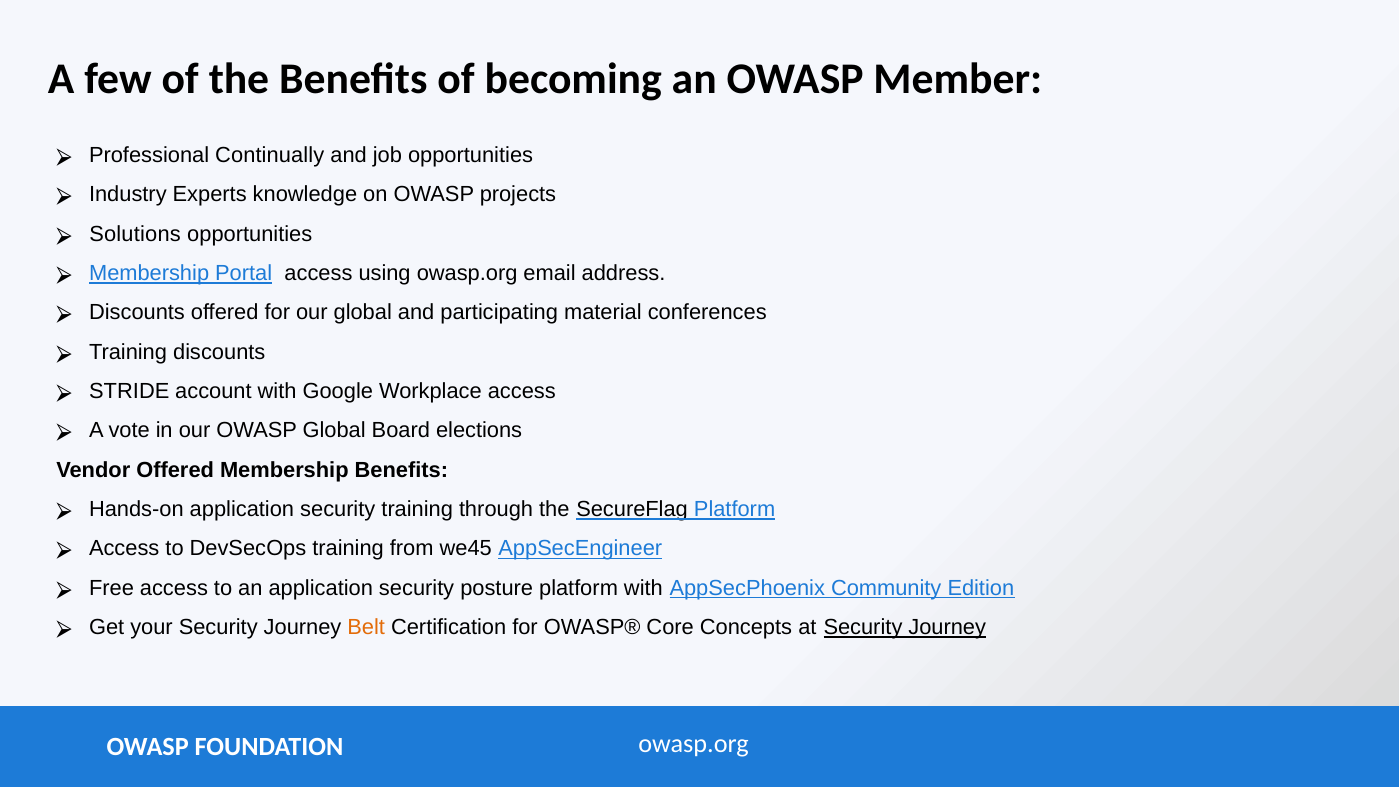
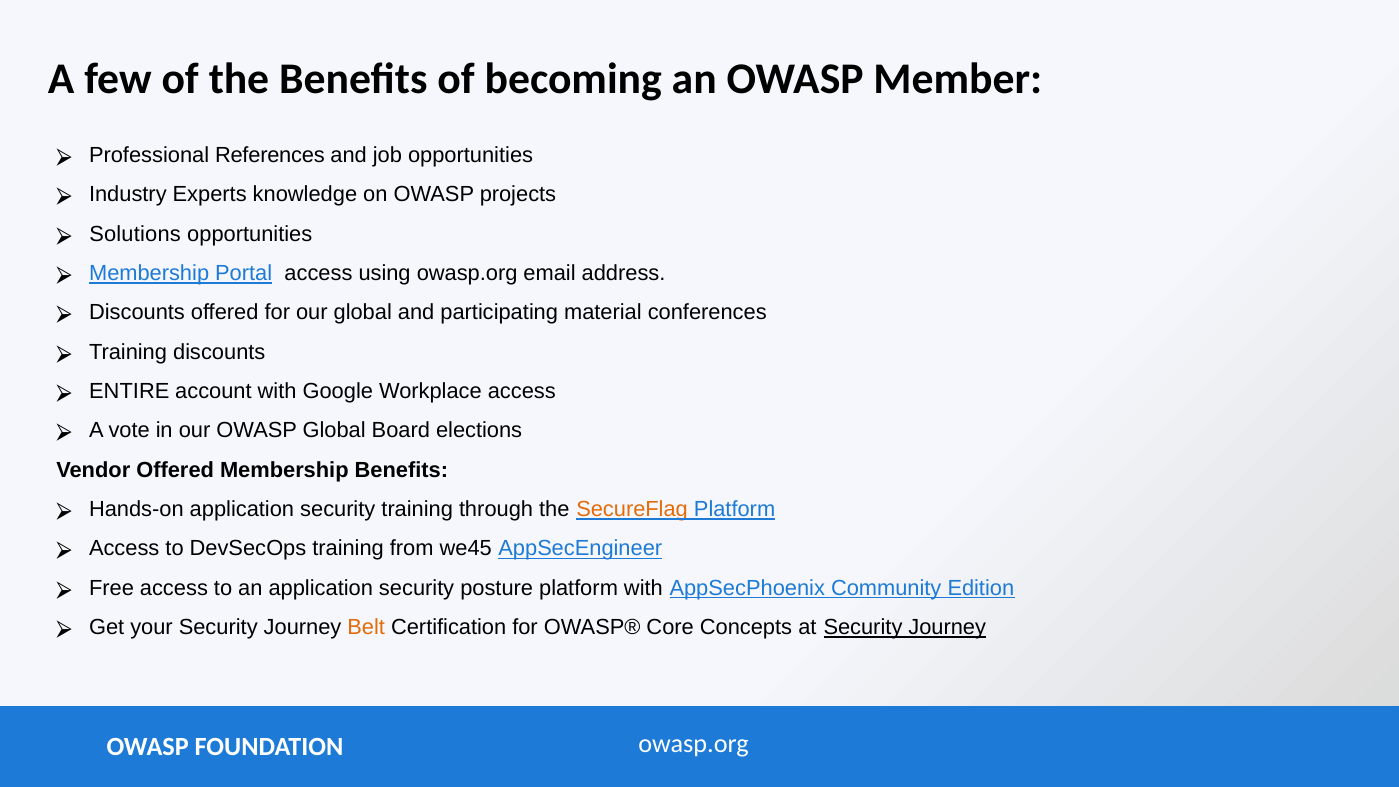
Continually: Continually -> References
STRIDE: STRIDE -> ENTIRE
SecureFlag colour: black -> orange
